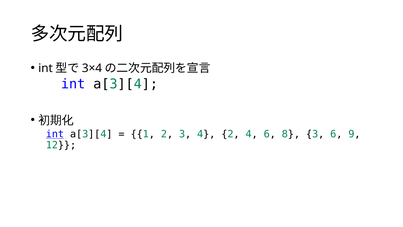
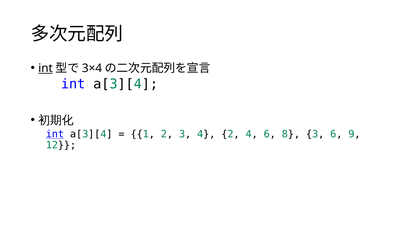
int at (46, 68) underline: none -> present
